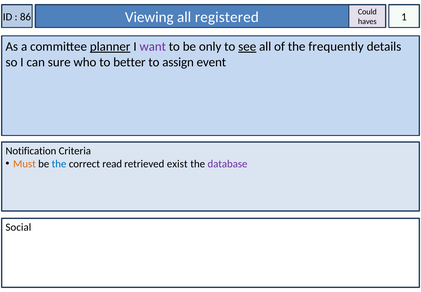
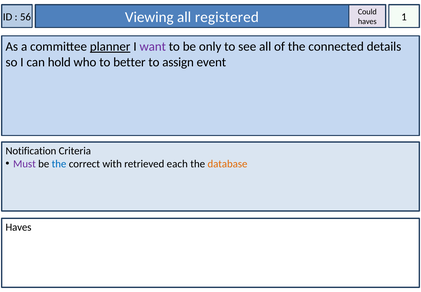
86: 86 -> 56
see underline: present -> none
frequently: frequently -> connected
sure: sure -> hold
Must colour: orange -> purple
read: read -> with
exist: exist -> each
database colour: purple -> orange
Social at (18, 227): Social -> Haves
